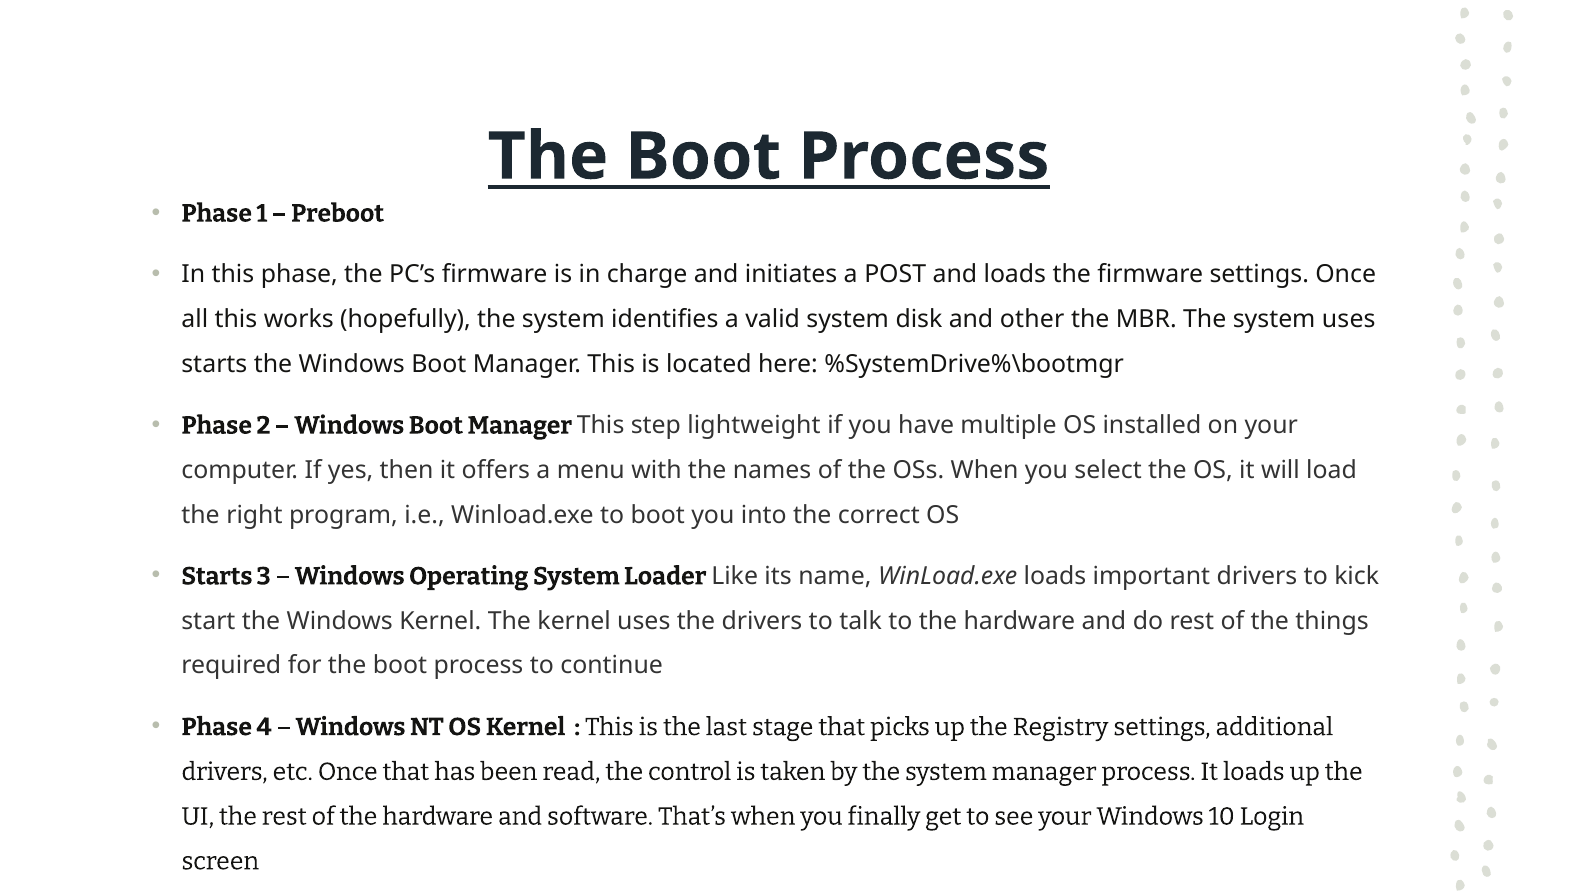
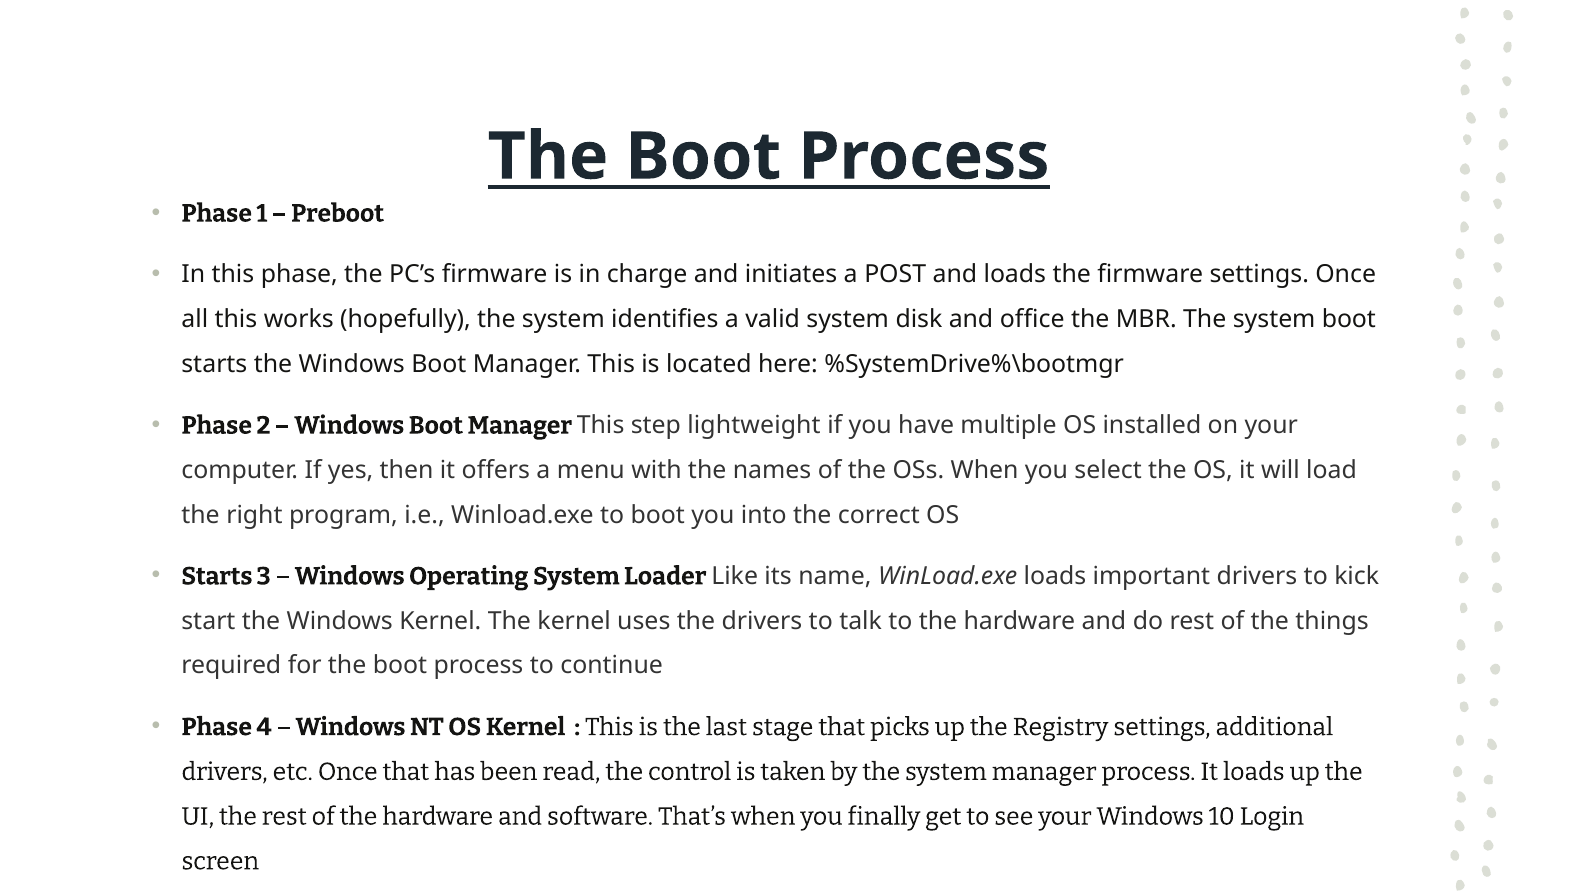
other: other -> office
system uses: uses -> boot
